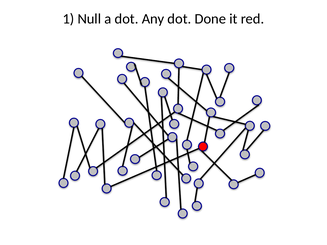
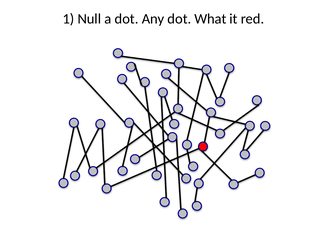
Done: Done -> What
